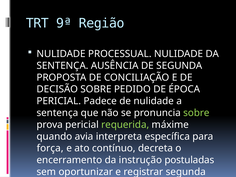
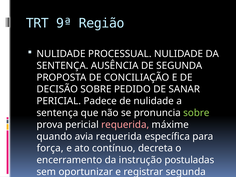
ÉPOCA: ÉPOCA -> SANAR
requerida at (125, 125) colour: light green -> pink
avia interpreta: interpreta -> requerida
